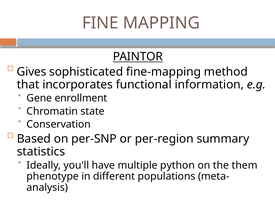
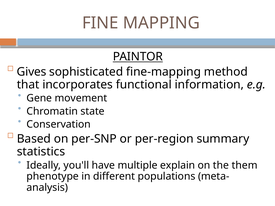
enrollment: enrollment -> movement
python: python -> explain
